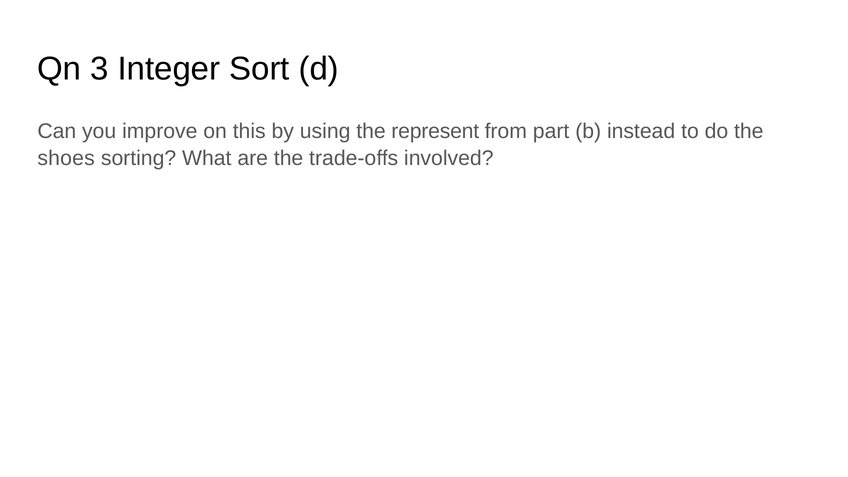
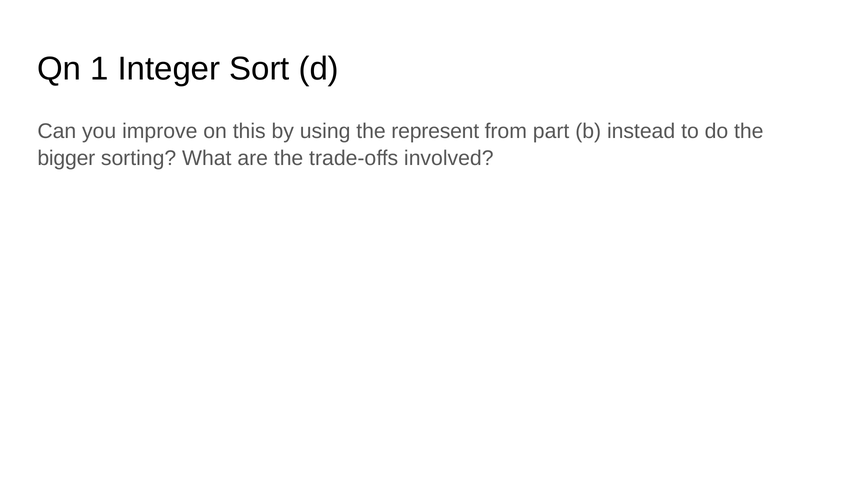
3: 3 -> 1
shoes: shoes -> bigger
